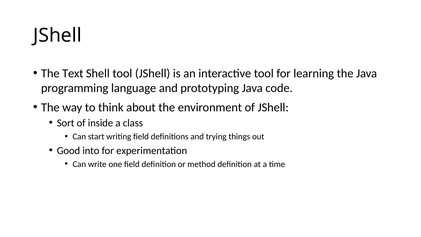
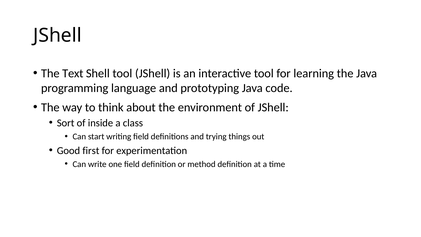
into: into -> first
